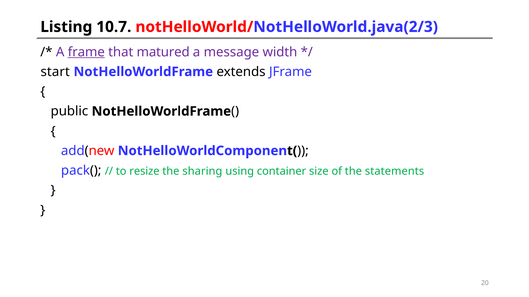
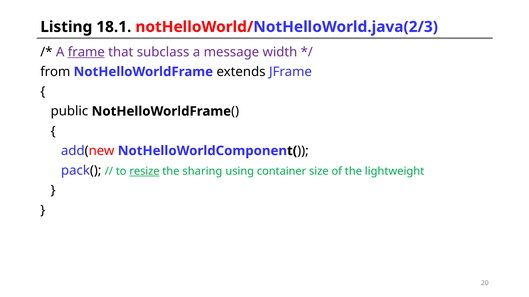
10.7: 10.7 -> 18.1
matured: matured -> subclass
start: start -> from
resize underline: none -> present
statements: statements -> lightweight
